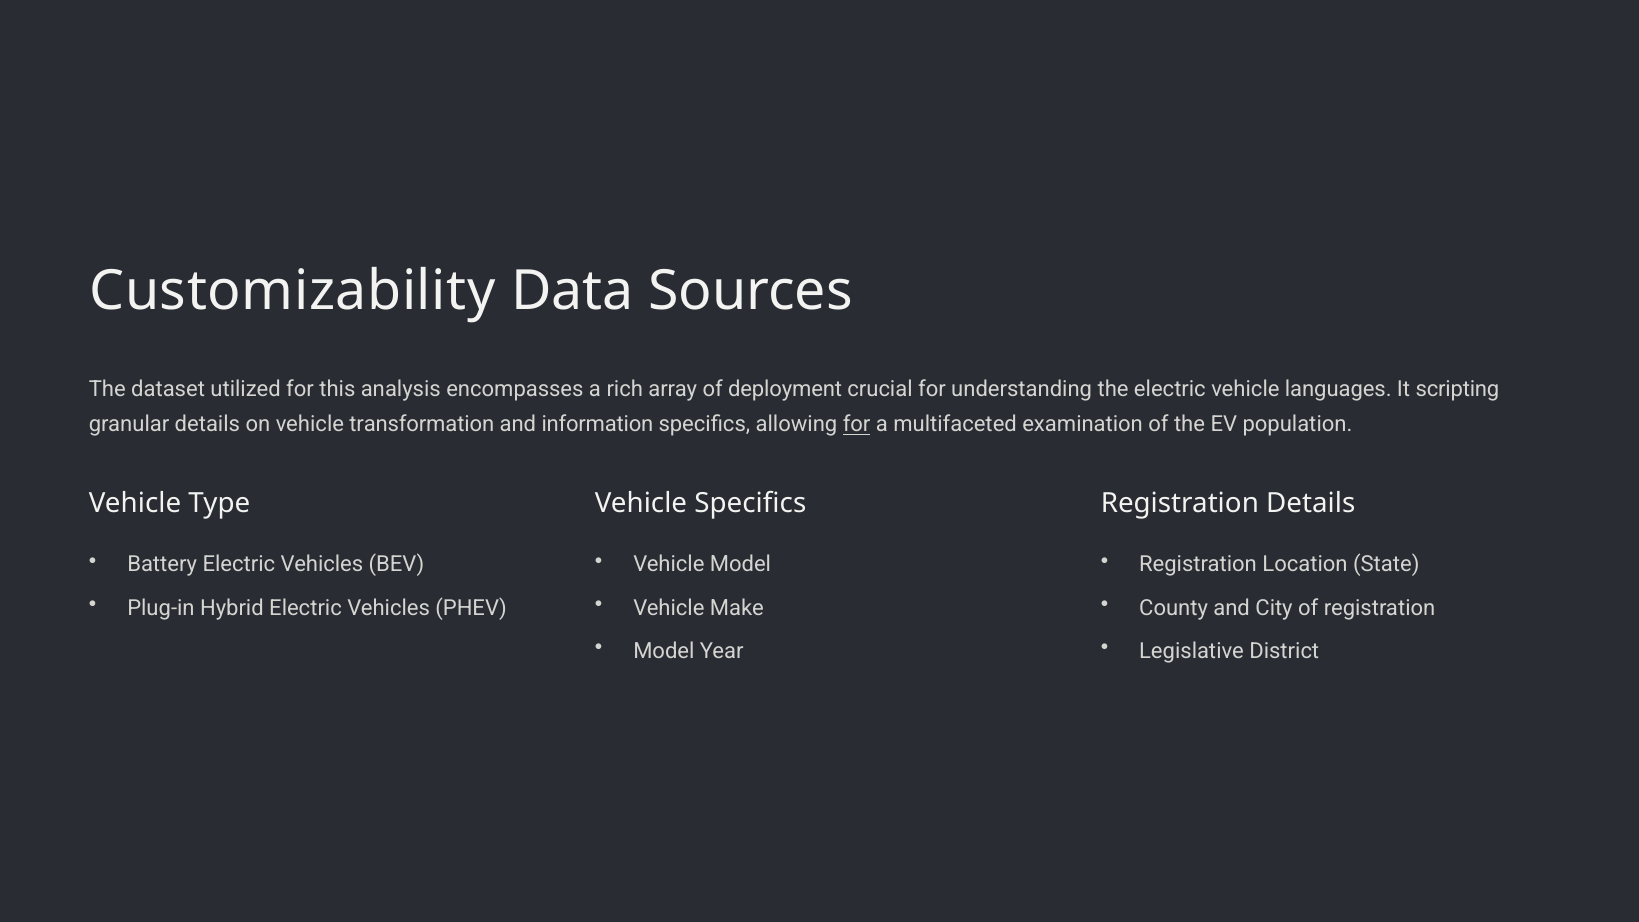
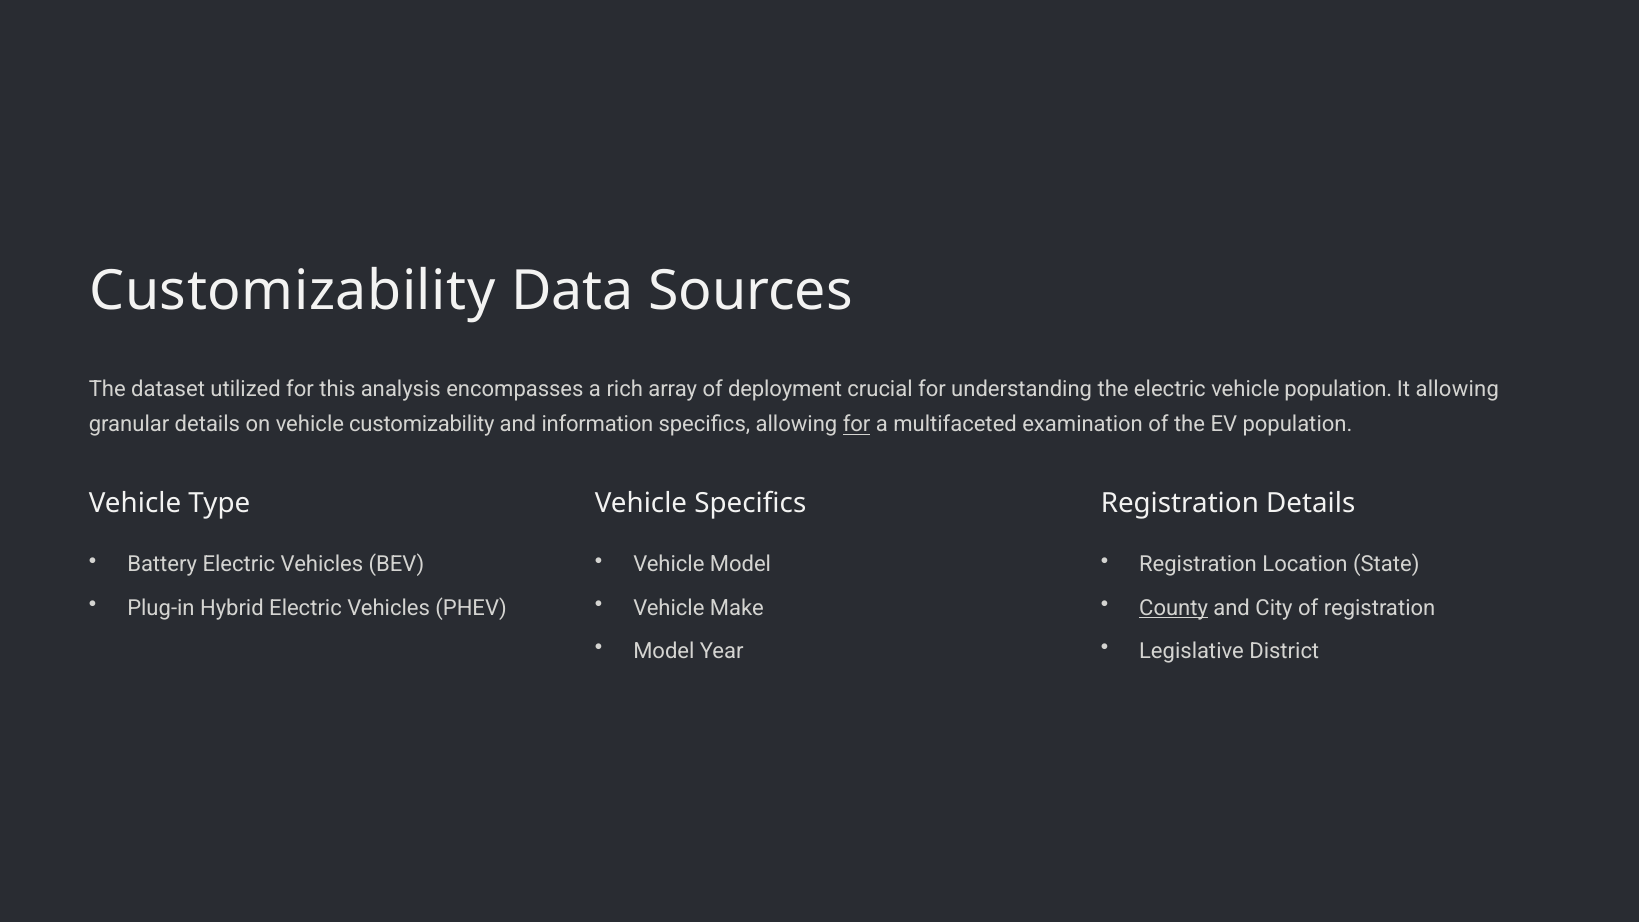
vehicle languages: languages -> population
It scripting: scripting -> allowing
vehicle transformation: transformation -> customizability
County underline: none -> present
